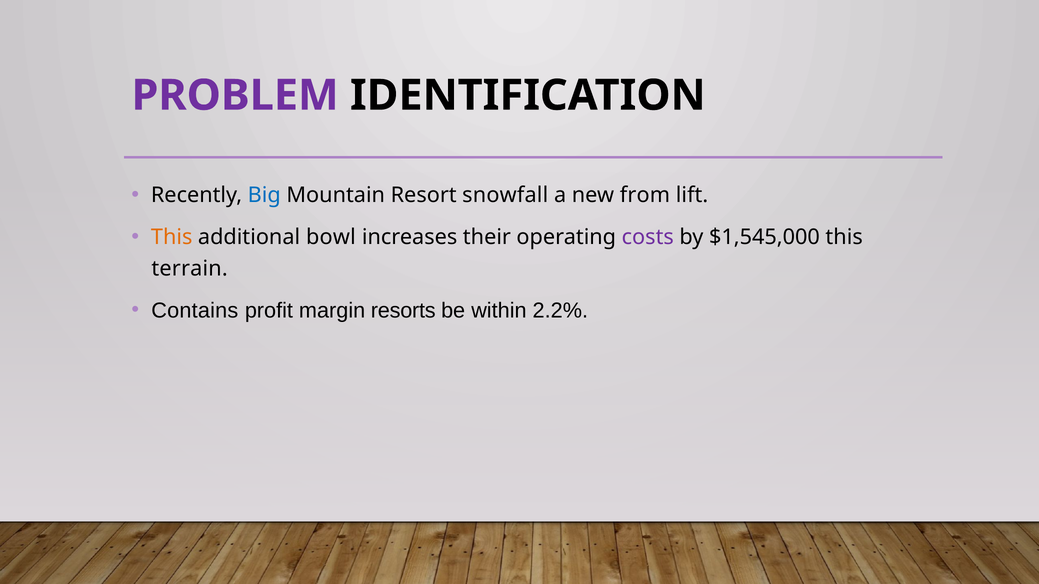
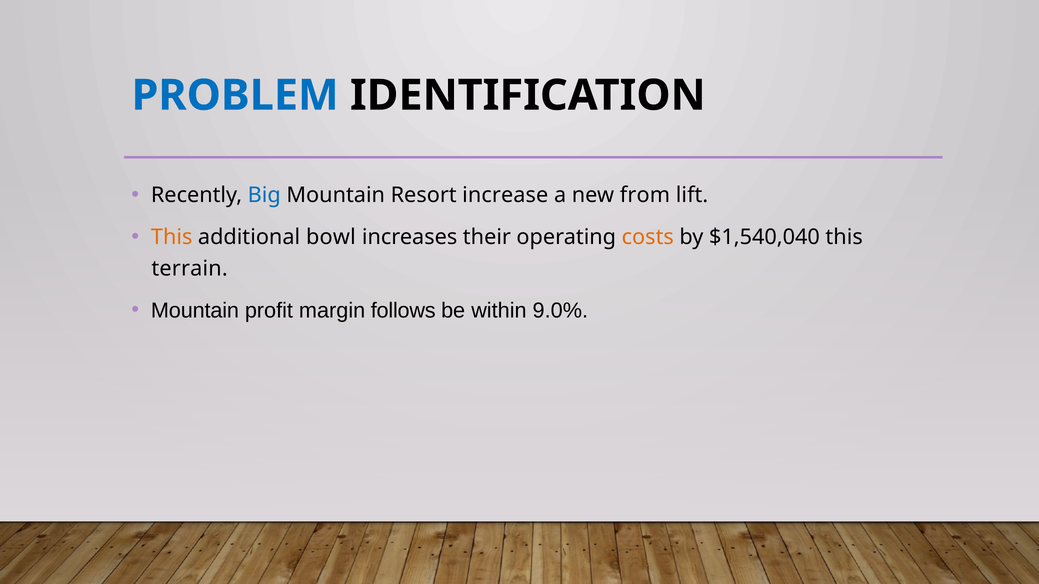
PROBLEM colour: purple -> blue
snowfall: snowfall -> increase
costs colour: purple -> orange
$1,545,000: $1,545,000 -> $1,540,040
Contains at (195, 311): Contains -> Mountain
resorts: resorts -> follows
2.2%: 2.2% -> 9.0%
